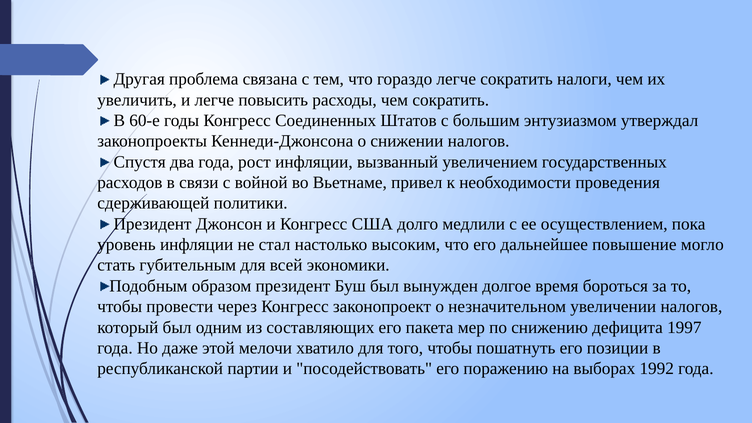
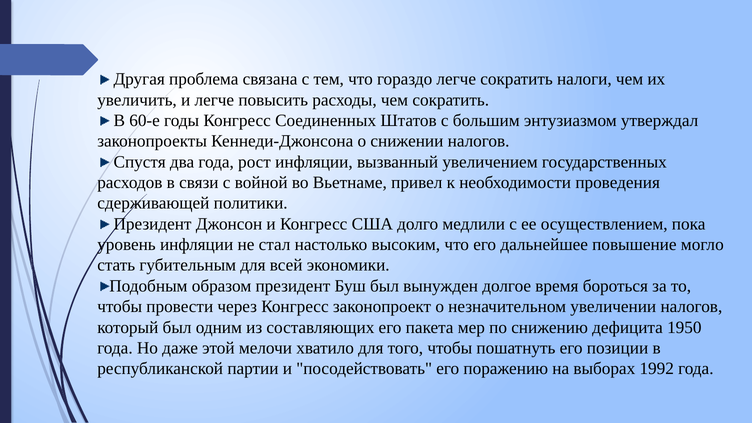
1997: 1997 -> 1950
